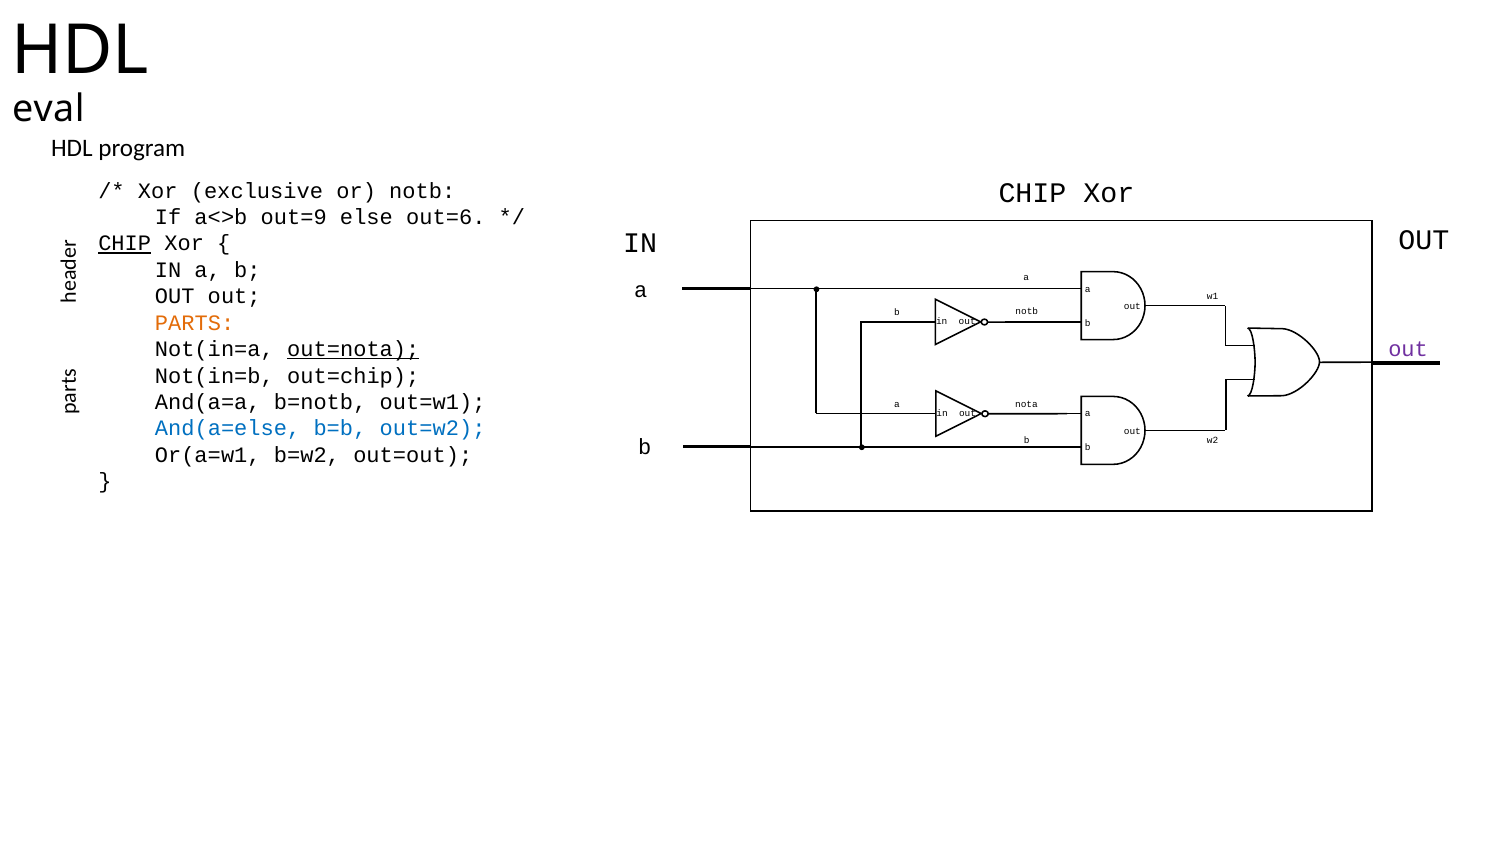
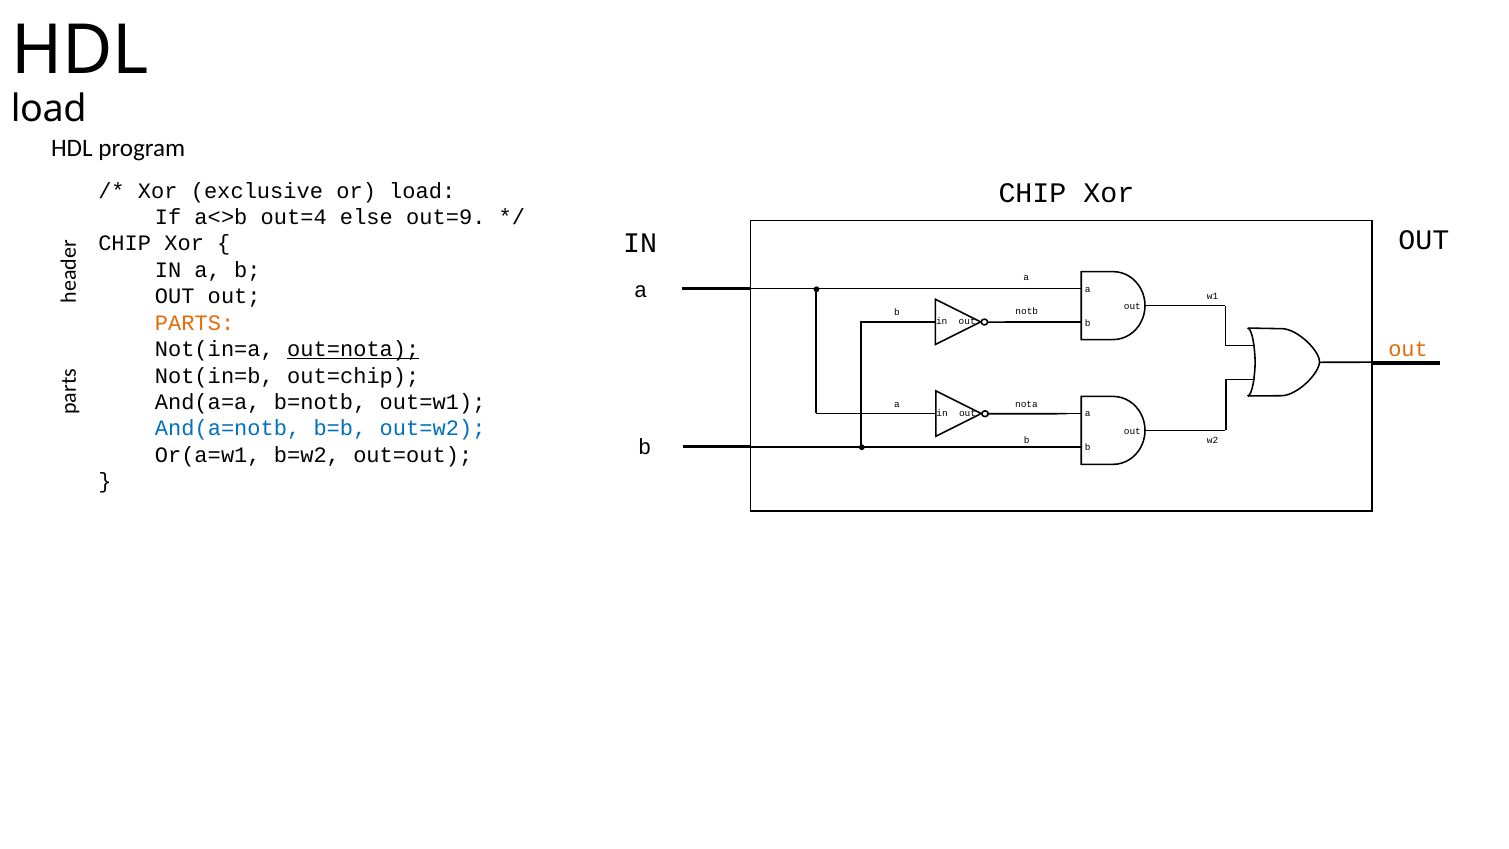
eval at (48, 109): eval -> load
or notb: notb -> load
out=9: out=9 -> out=4
out=6: out=6 -> out=9
CHIP at (125, 244) underline: present -> none
out at (1408, 349) colour: purple -> orange
And(a=else: And(a=else -> And(a=notb
